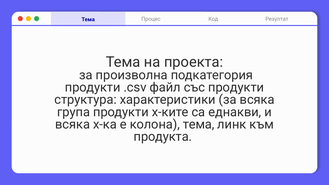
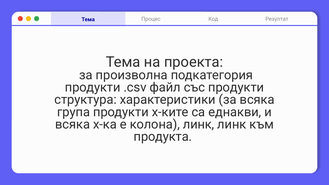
колона тема: тема -> линк
